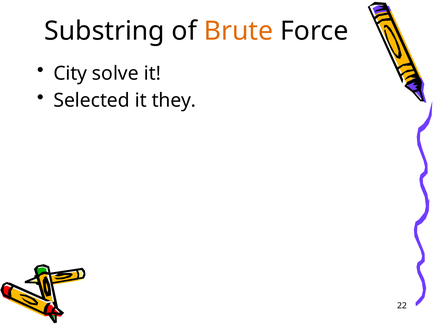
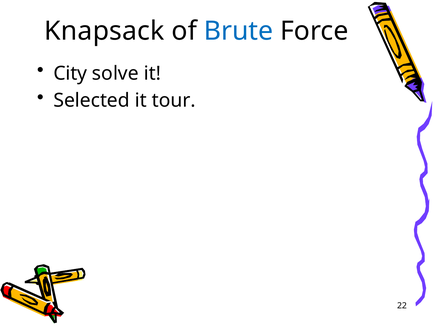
Substring: Substring -> Knapsack
Brute colour: orange -> blue
they: they -> tour
